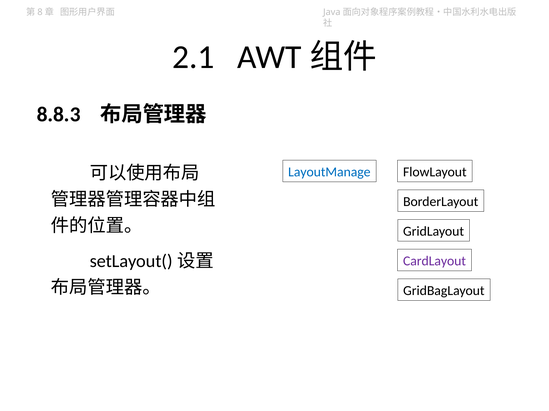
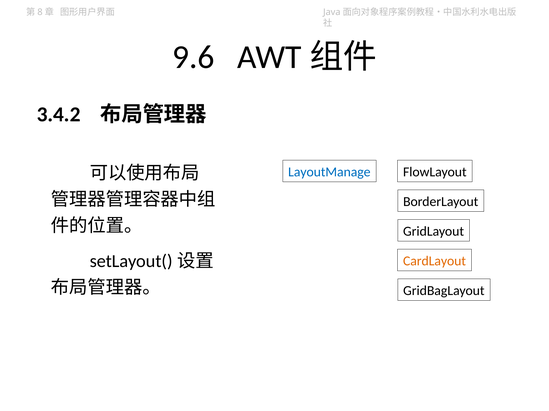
2.1: 2.1 -> 9.6
8.8.3: 8.8.3 -> 3.4.2
CardLayout colour: purple -> orange
